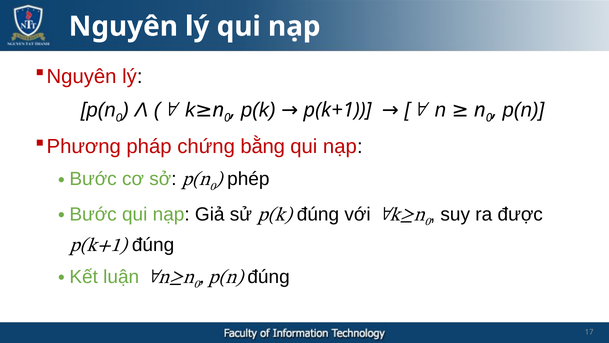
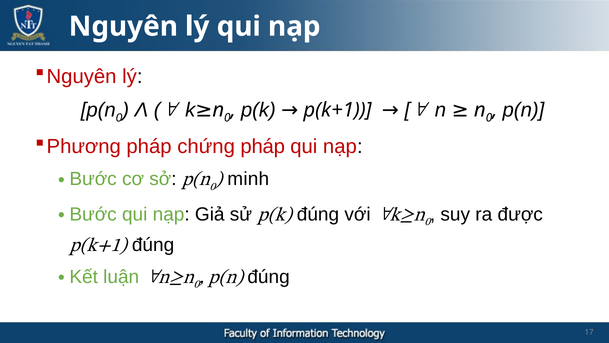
chứng bằng: bằng -> pháp
phép: phép -> minh
